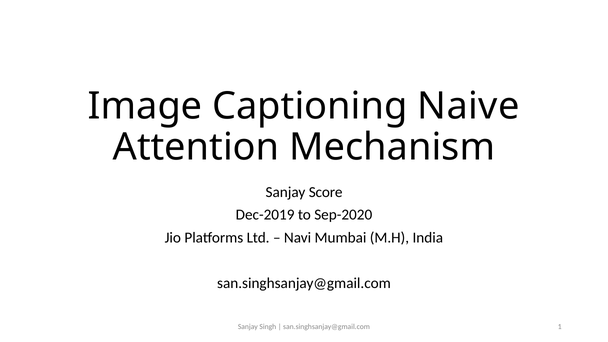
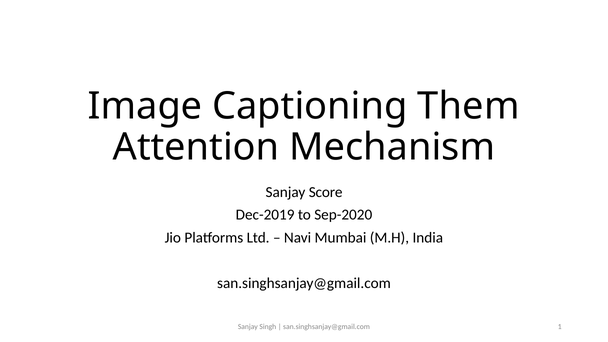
Naive: Naive -> Them
